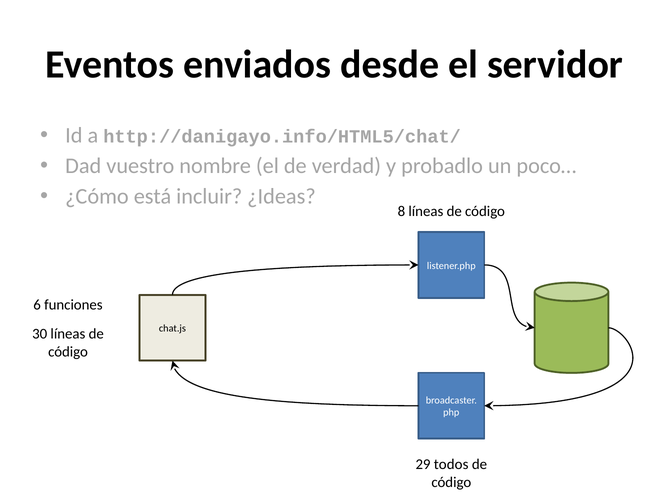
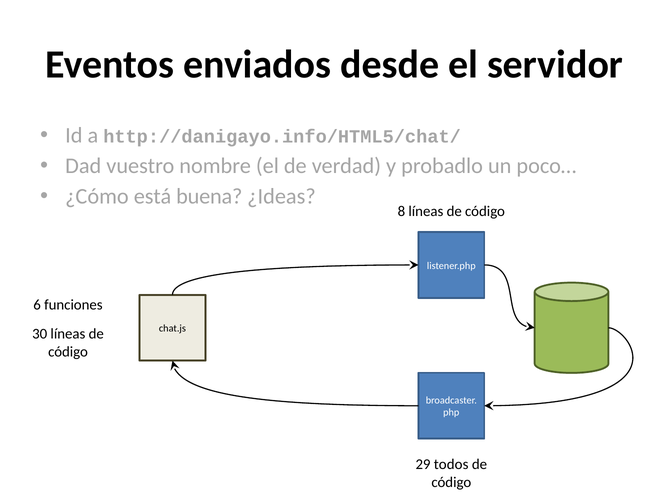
incluir: incluir -> buena
